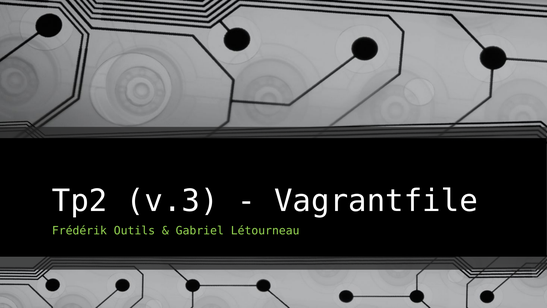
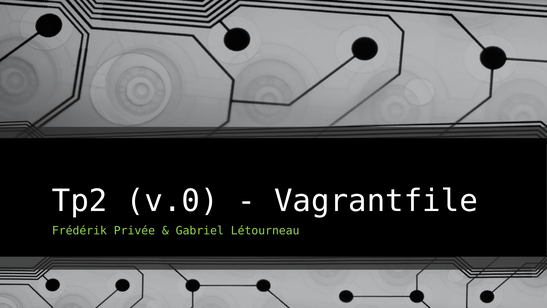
v.3: v.3 -> v.0
Outils: Outils -> Privée
